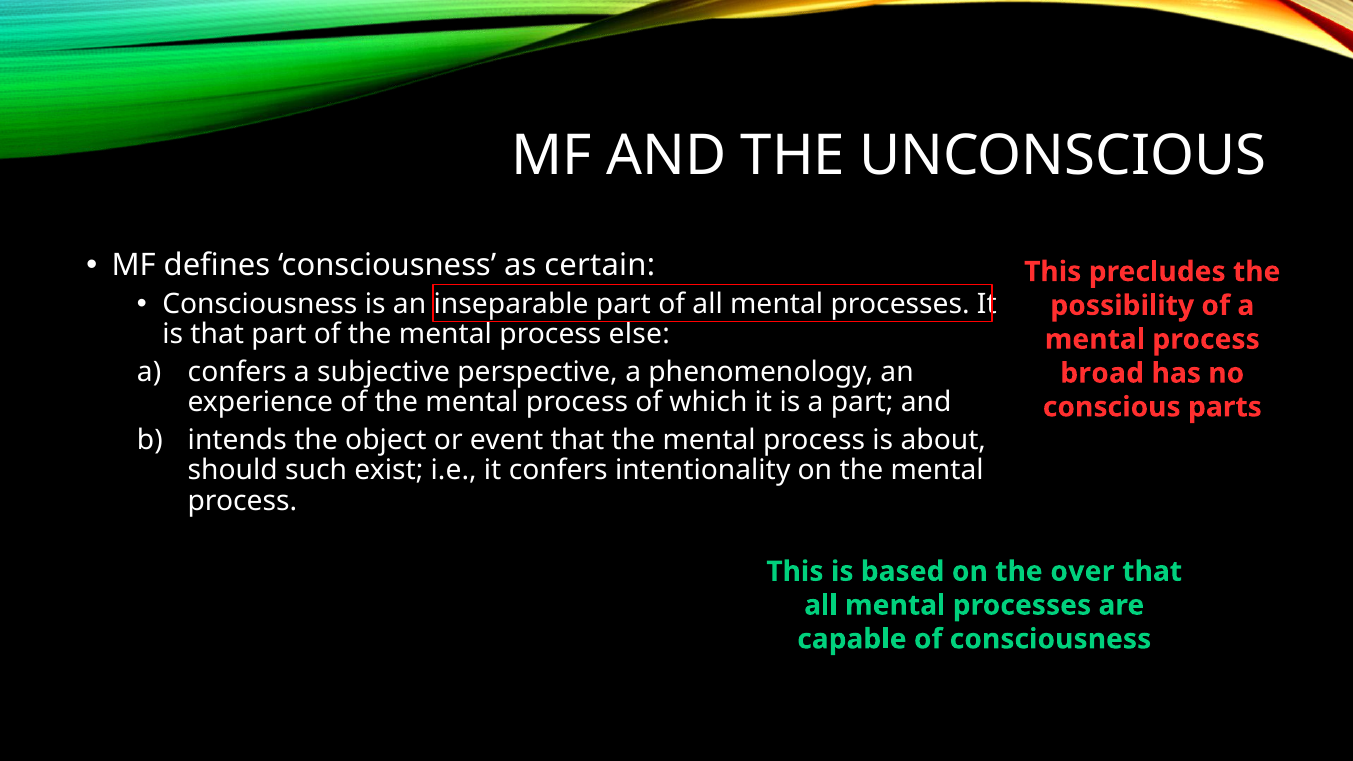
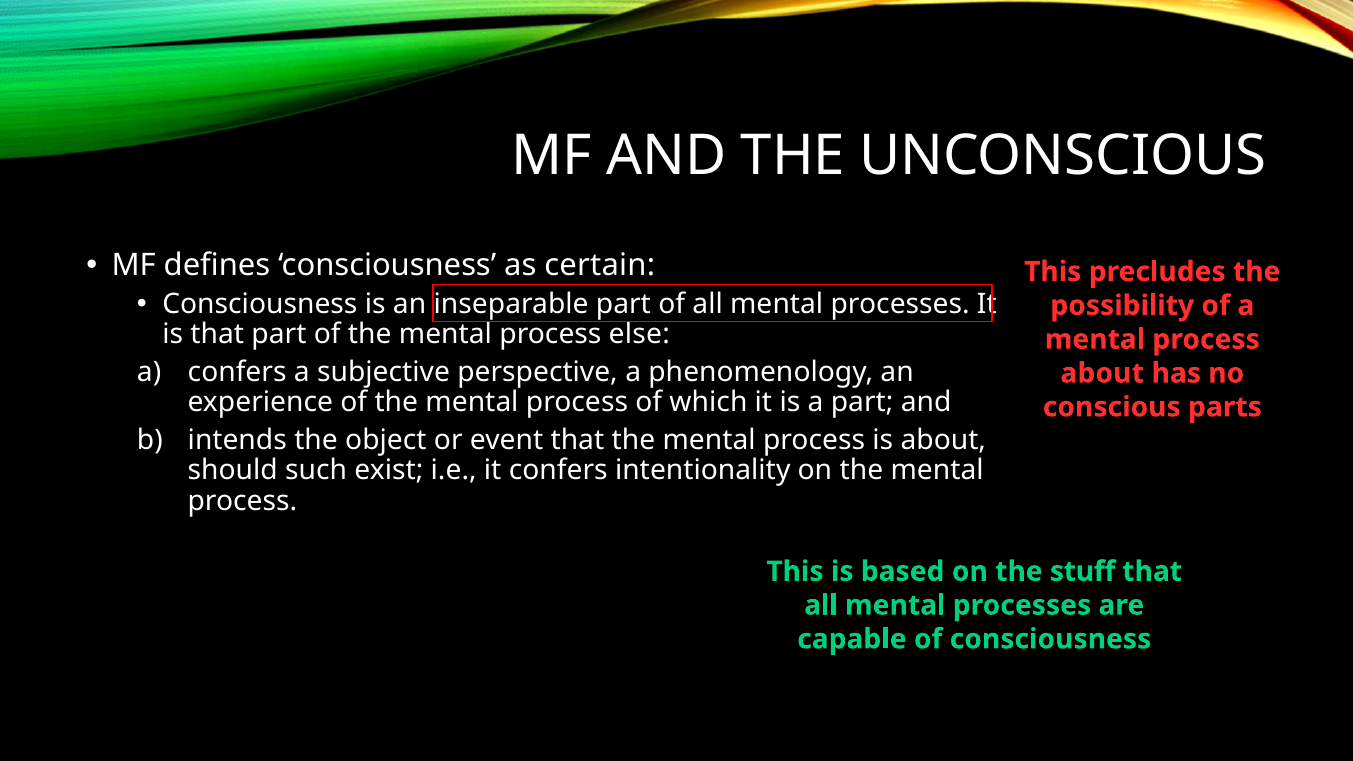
broad at (1102, 373): broad -> about
over: over -> stuff
